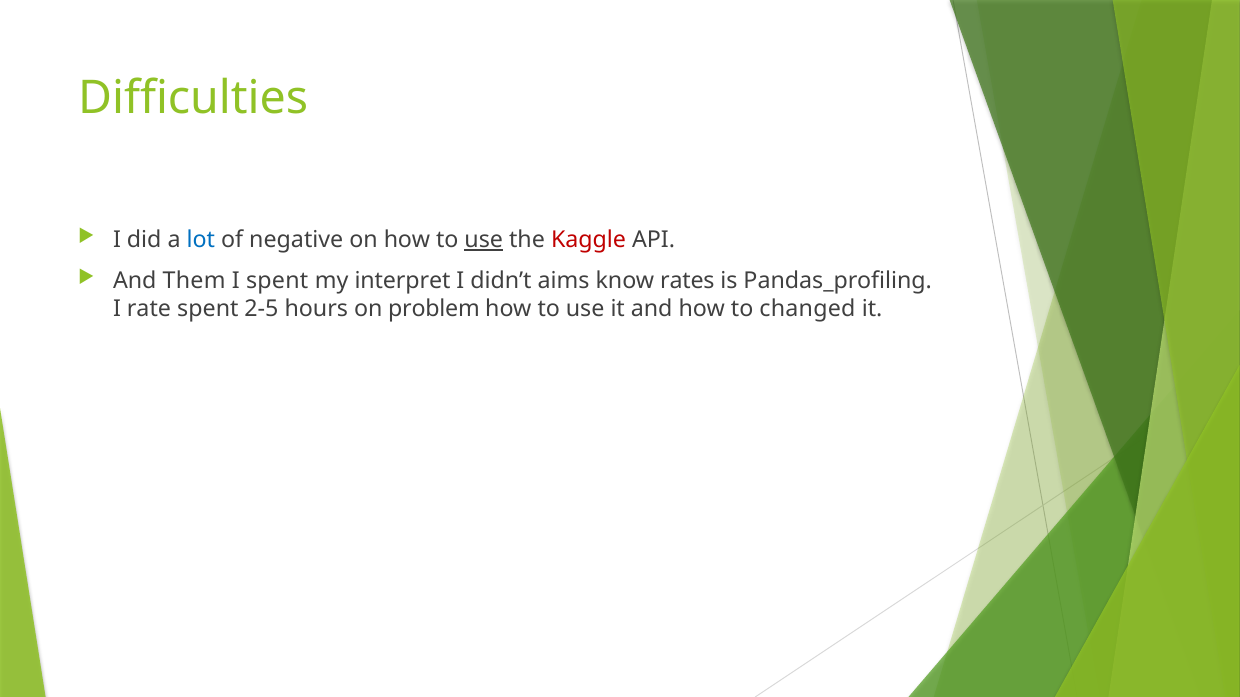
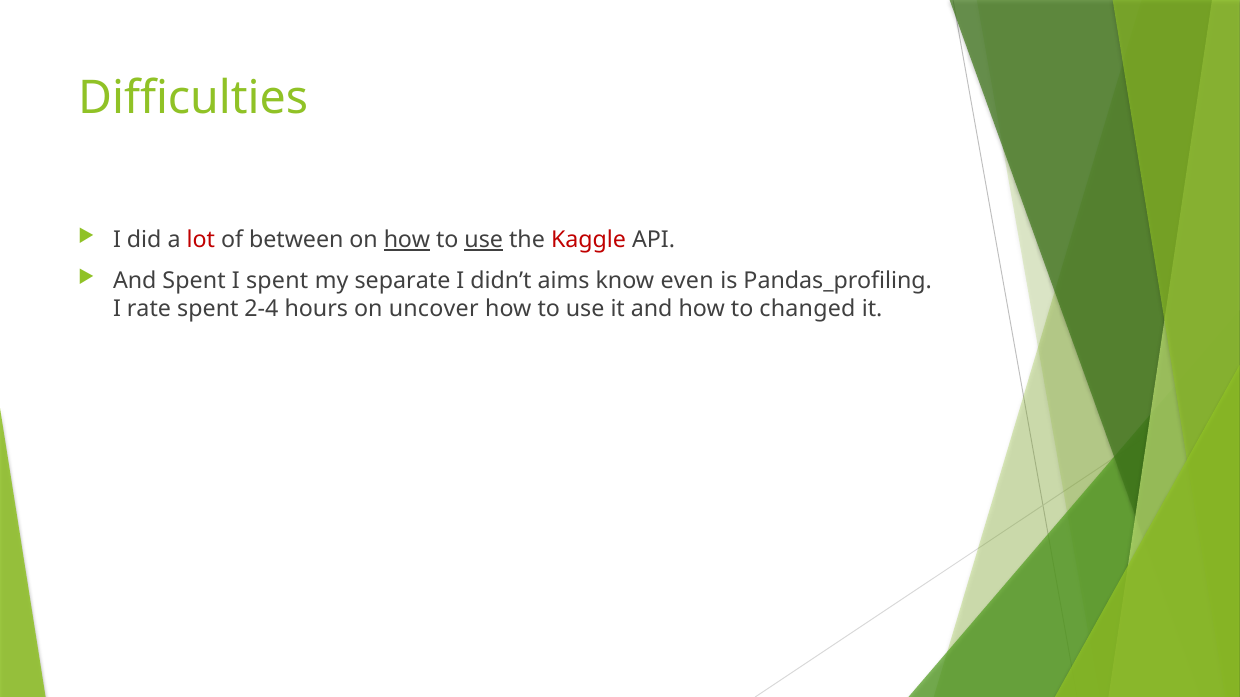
lot colour: blue -> red
negative: negative -> between
how at (407, 240) underline: none -> present
And Them: Them -> Spent
interpret: interpret -> separate
rates: rates -> even
2-5: 2-5 -> 2-4
problem: problem -> uncover
